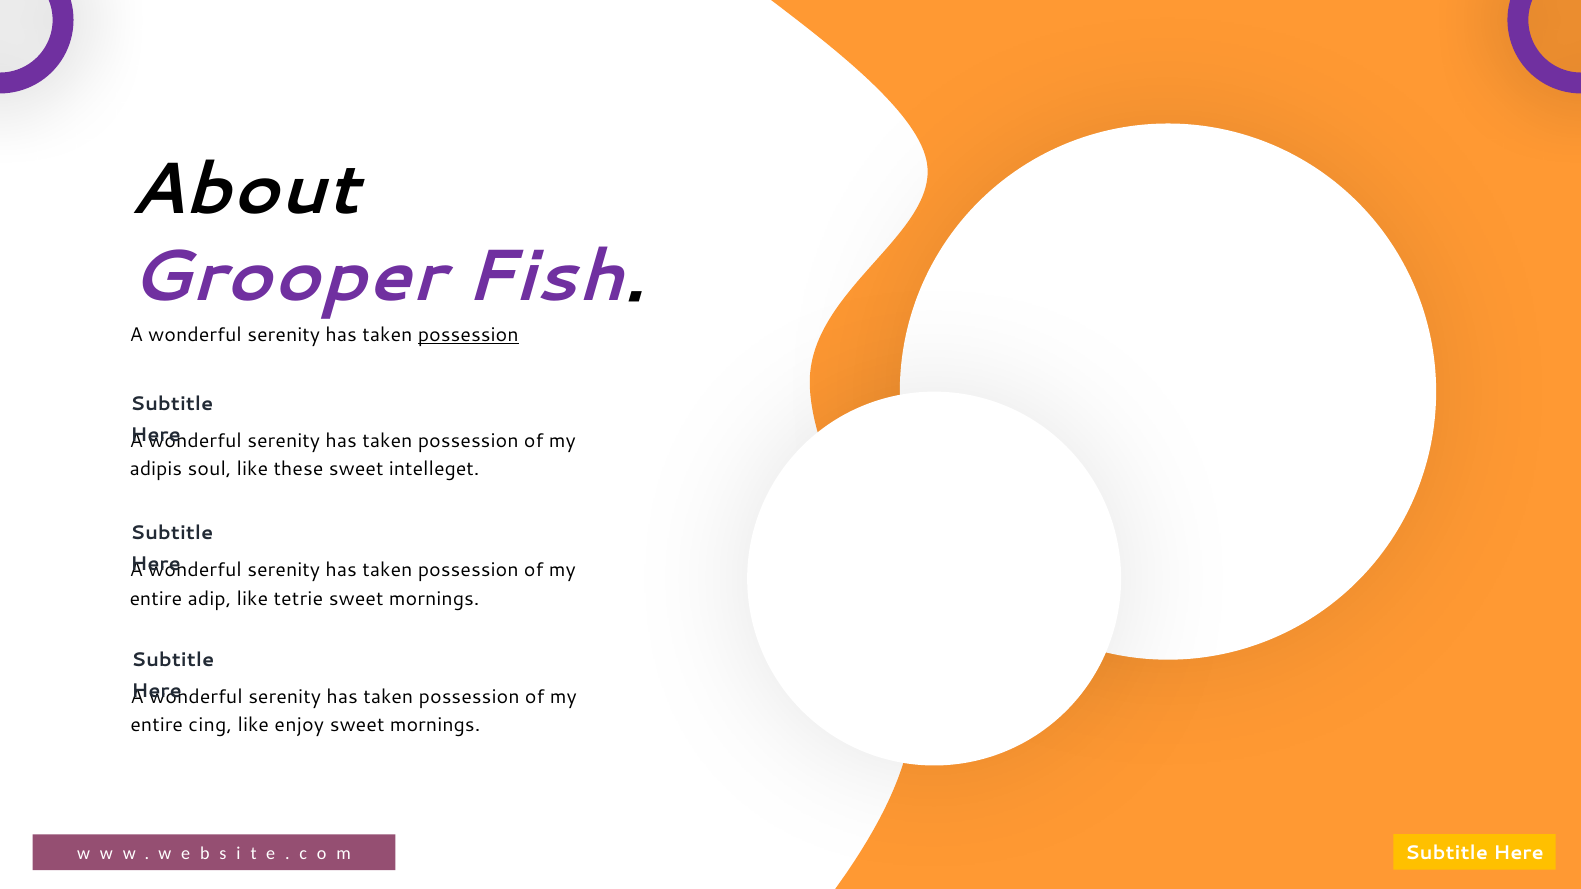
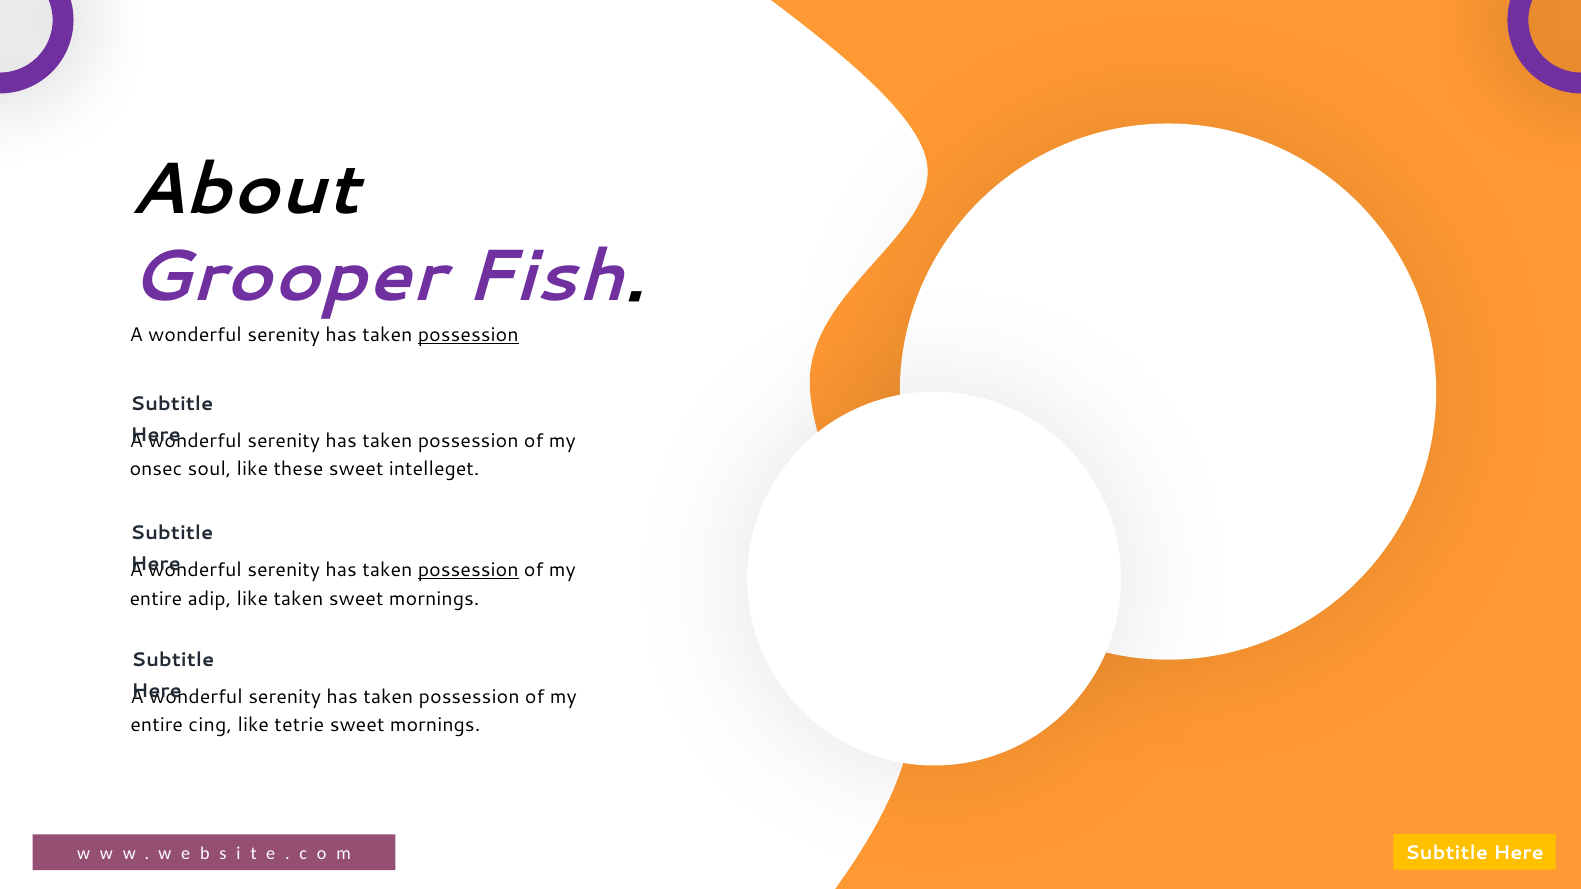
adipis: adipis -> onsec
possession at (468, 570) underline: none -> present
like tetrie: tetrie -> taken
enjoy: enjoy -> tetrie
